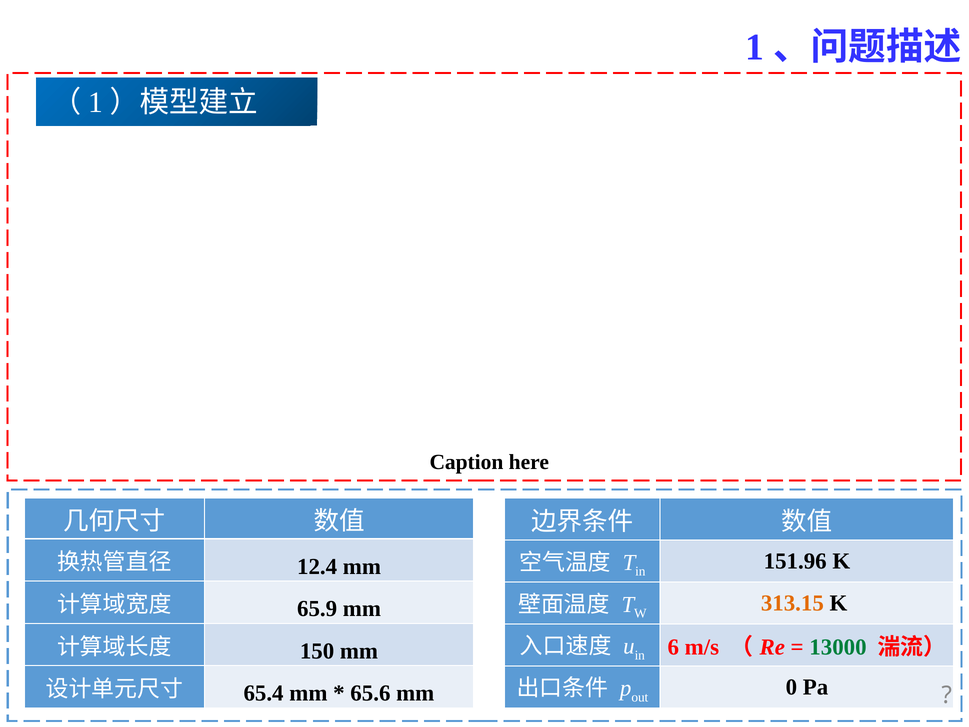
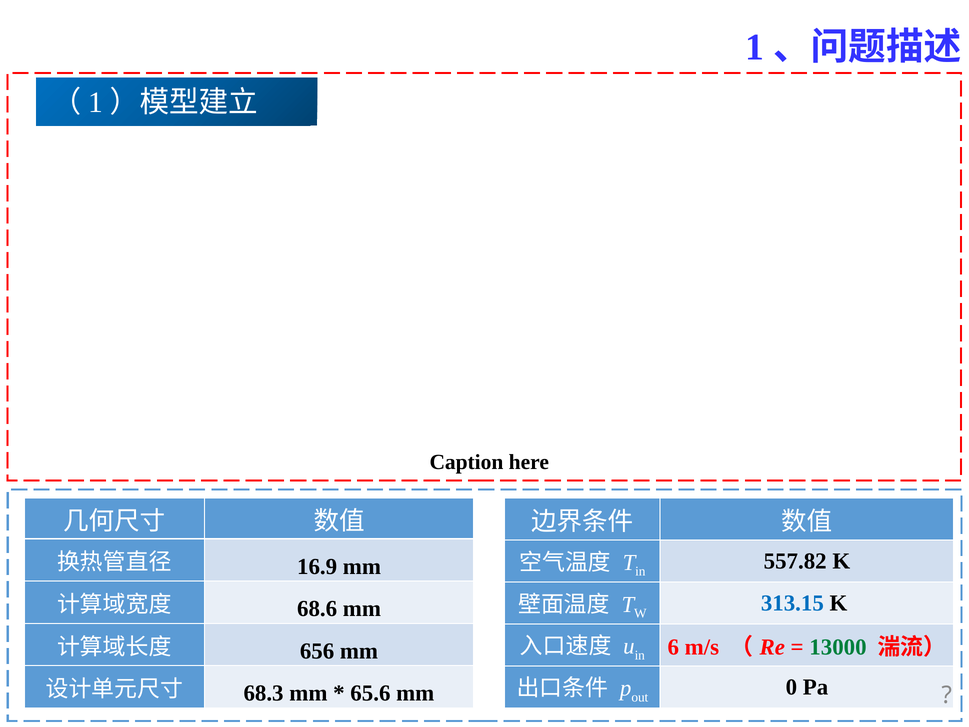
12.4: 12.4 -> 16.9
151.96: 151.96 -> 557.82
313.15 colour: orange -> blue
65.9: 65.9 -> 68.6
150: 150 -> 656
65.4: 65.4 -> 68.3
